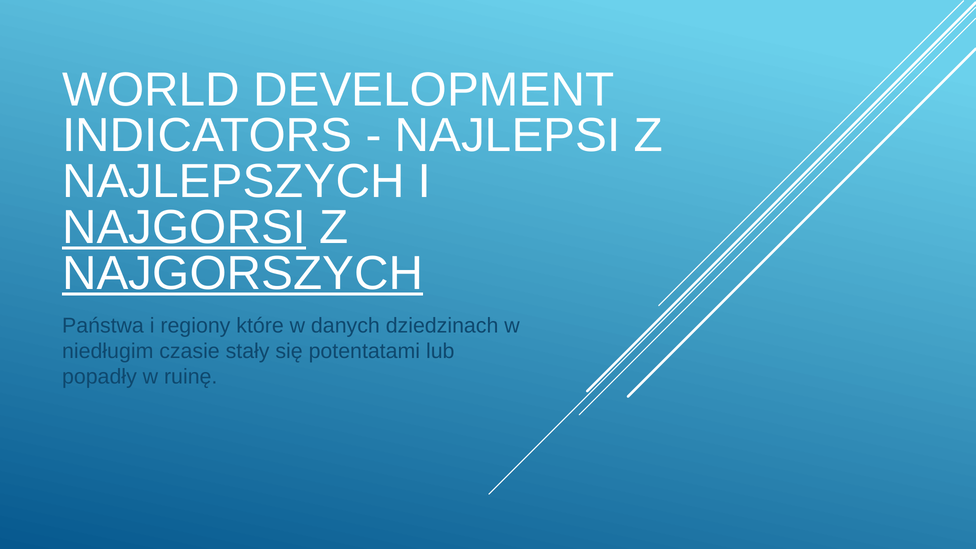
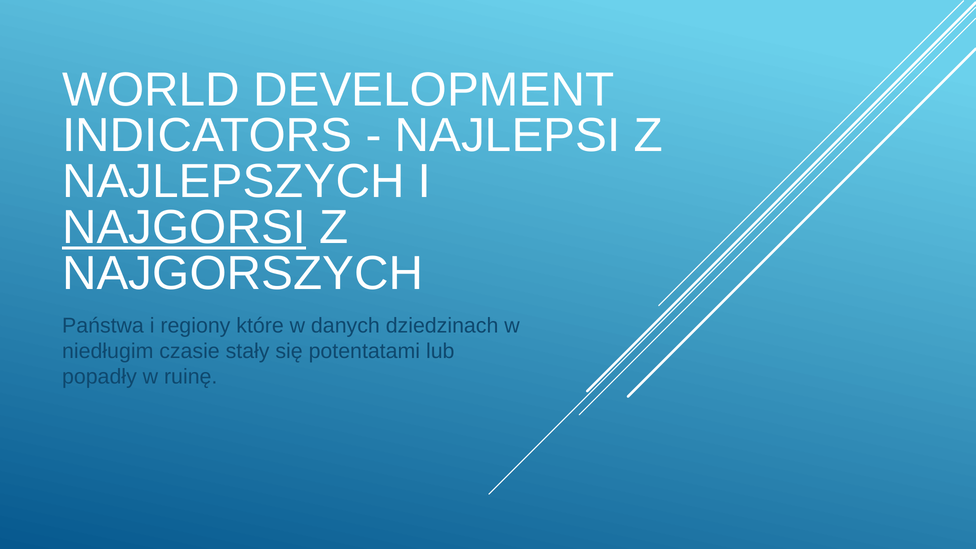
NAJGORSZYCH underline: present -> none
